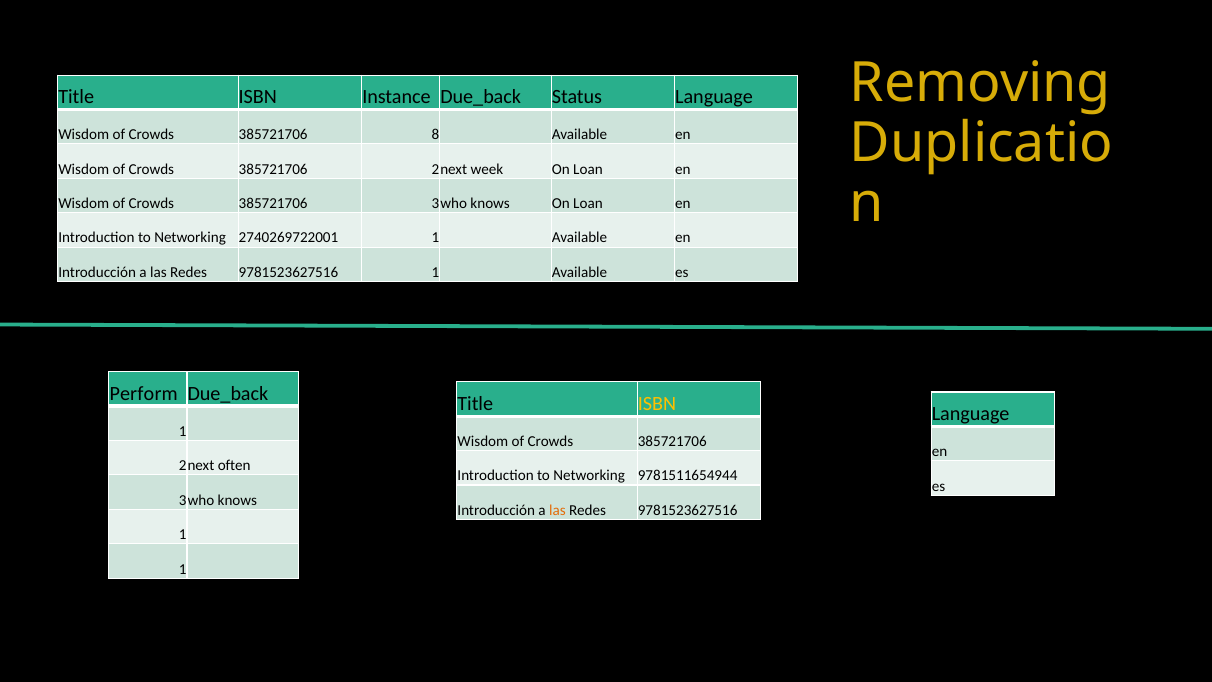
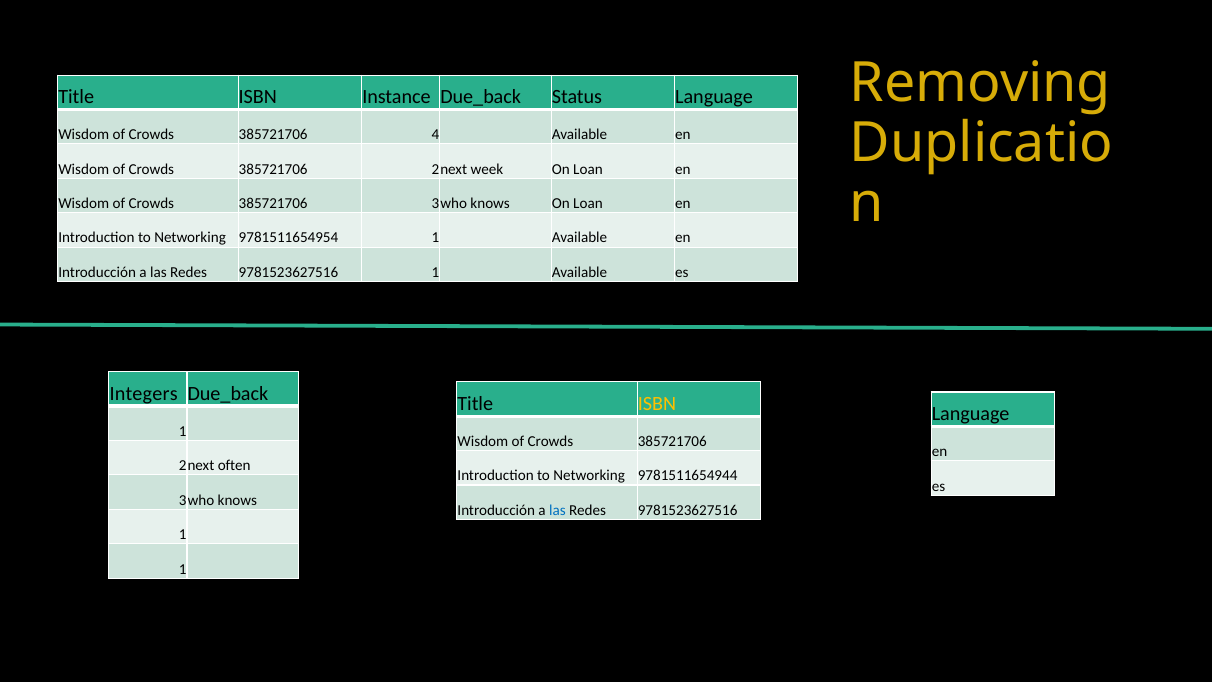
8: 8 -> 4
2740269722001: 2740269722001 -> 9781511654954
Perform: Perform -> Integers
las at (558, 510) colour: orange -> blue
